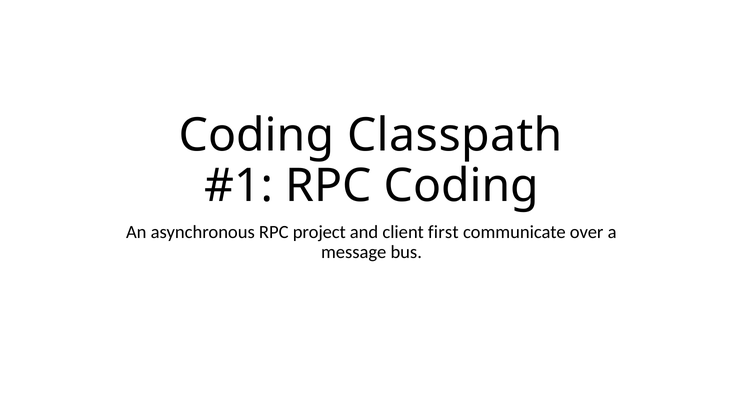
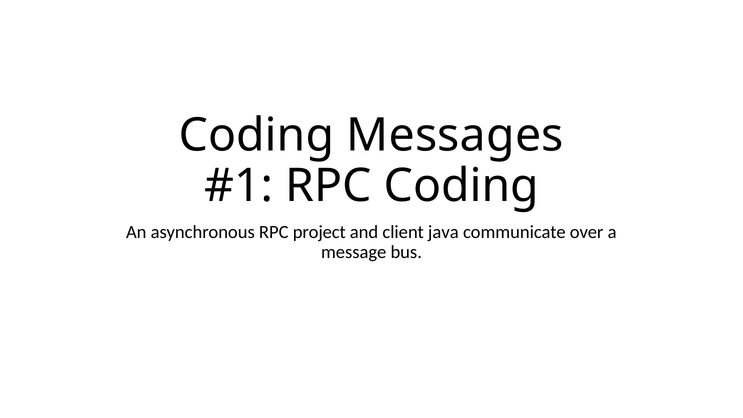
Classpath: Classpath -> Messages
first: first -> java
